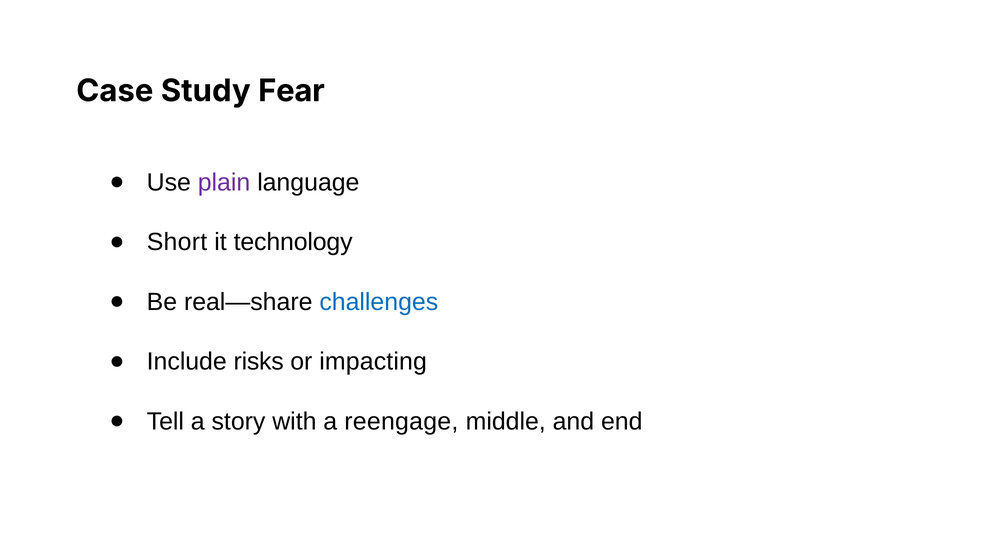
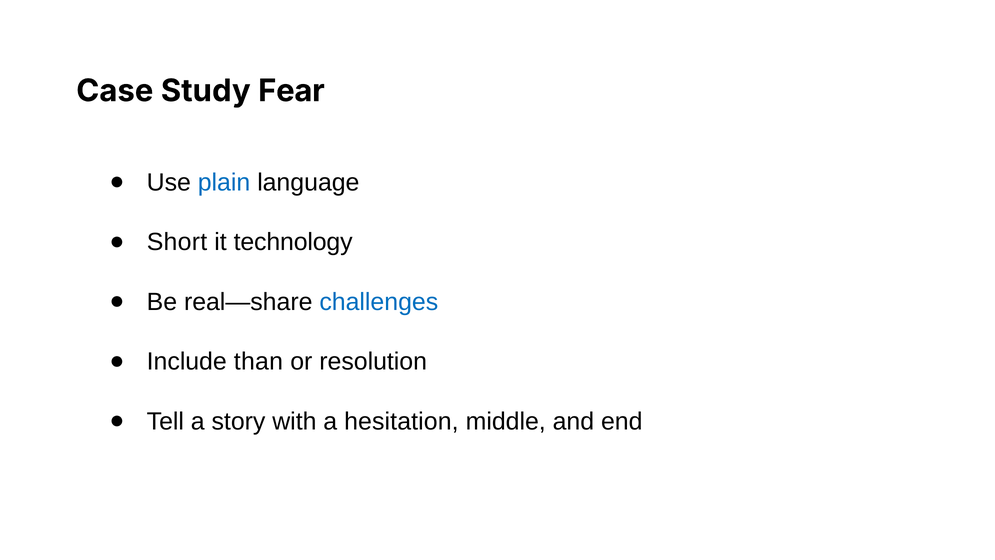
plain colour: purple -> blue
risks: risks -> than
impacting: impacting -> resolution
reengage: reengage -> hesitation
